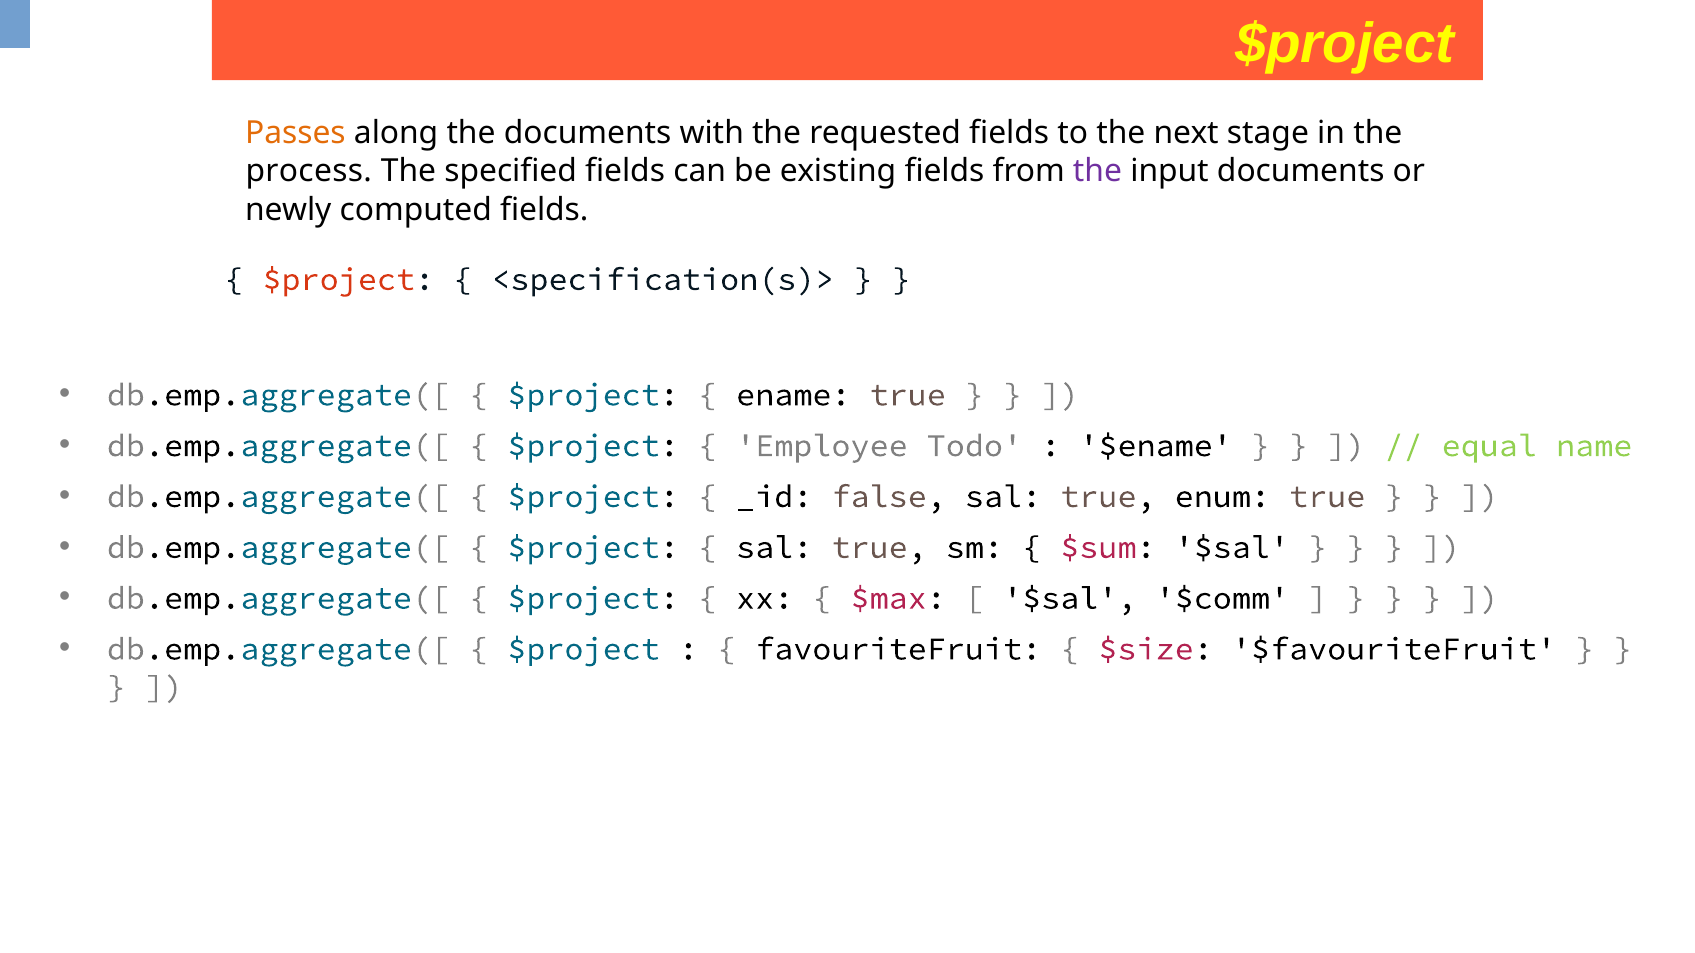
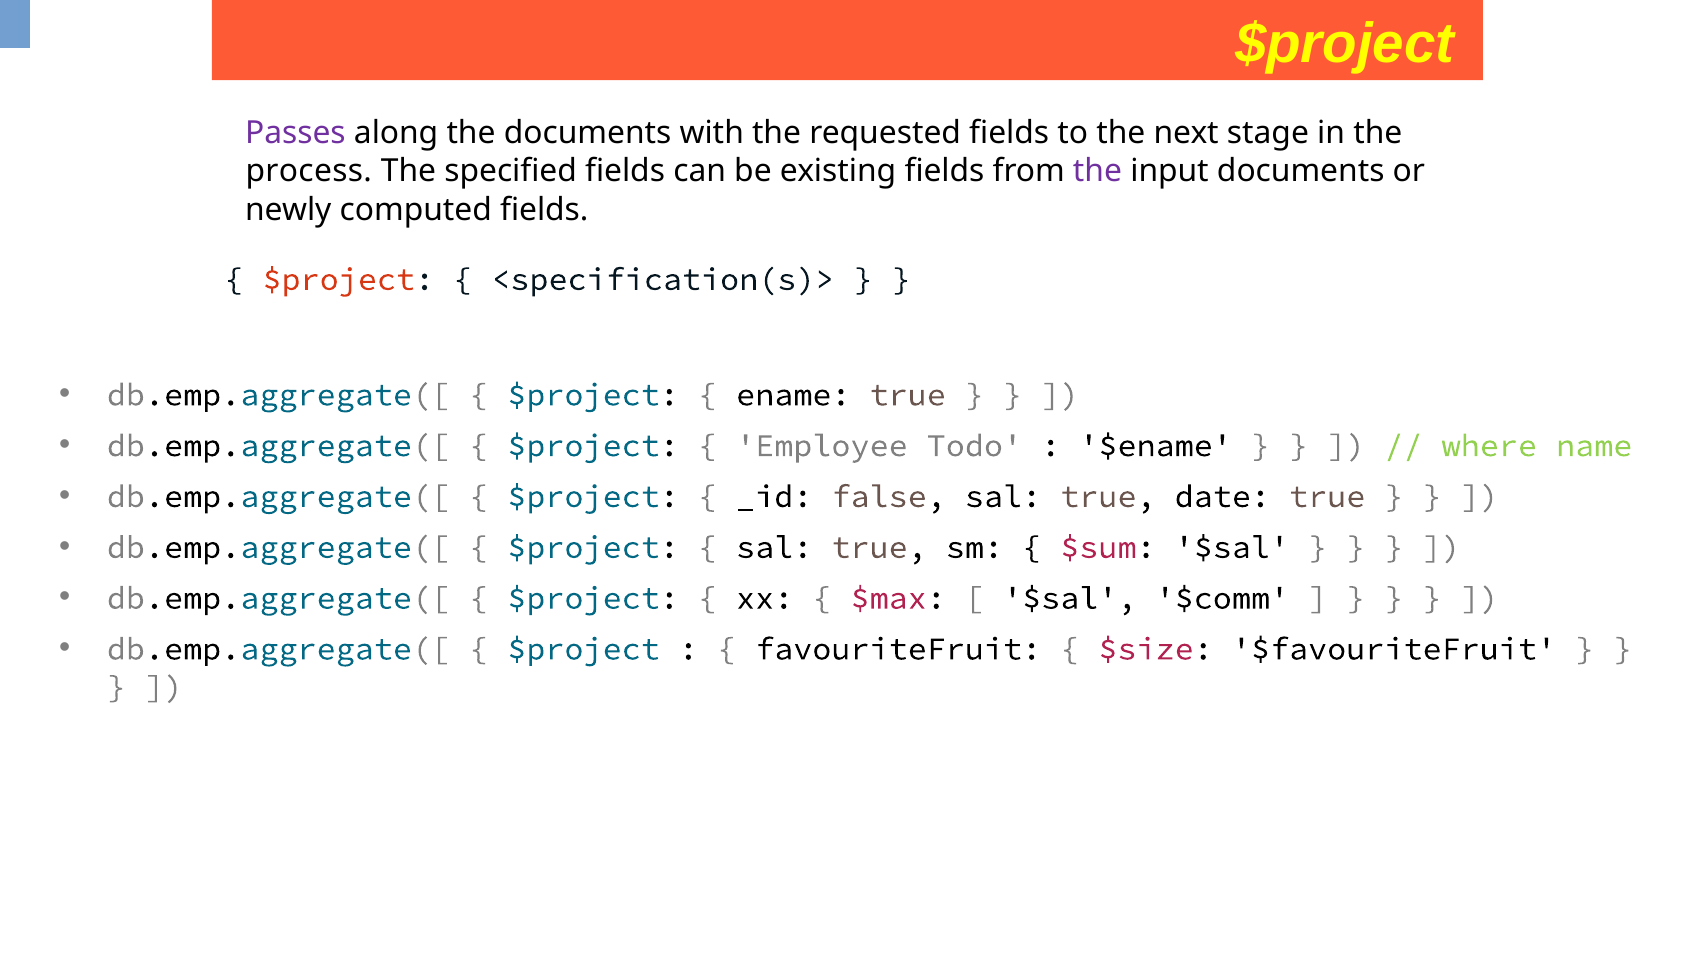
Passes colour: orange -> purple
equal: equal -> where
enum: enum -> date
